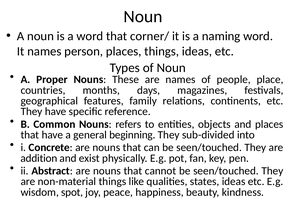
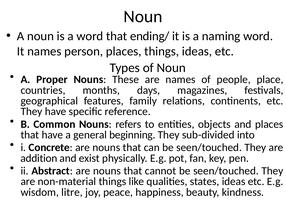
corner/: corner/ -> ending/
spot: spot -> litre
